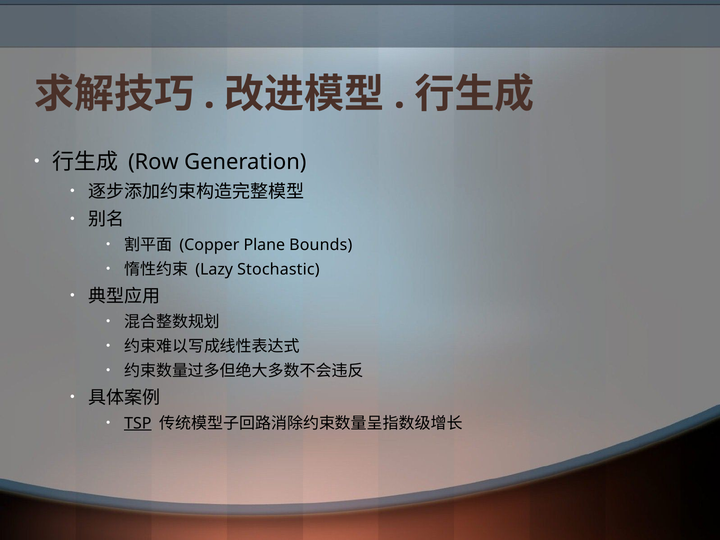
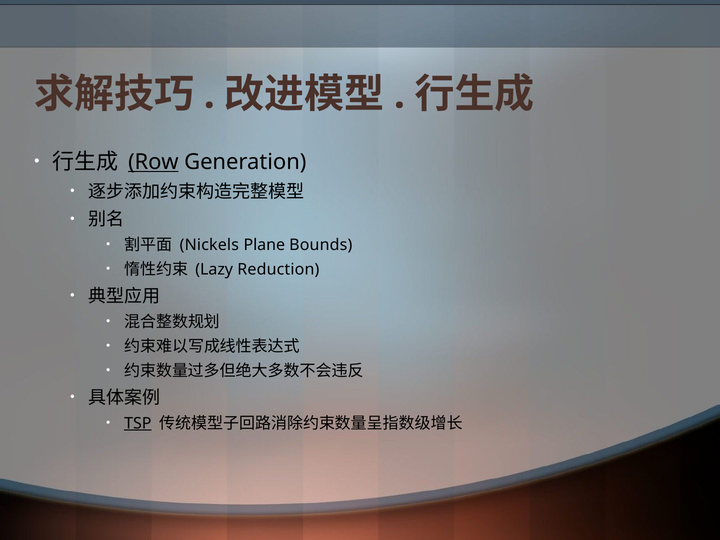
Row underline: none -> present
Copper: Copper -> Nickels
Stochastic: Stochastic -> Reduction
